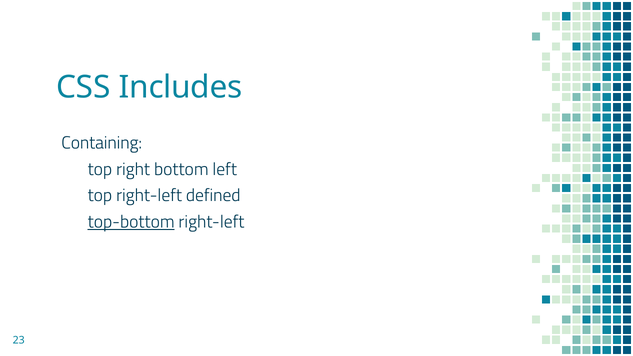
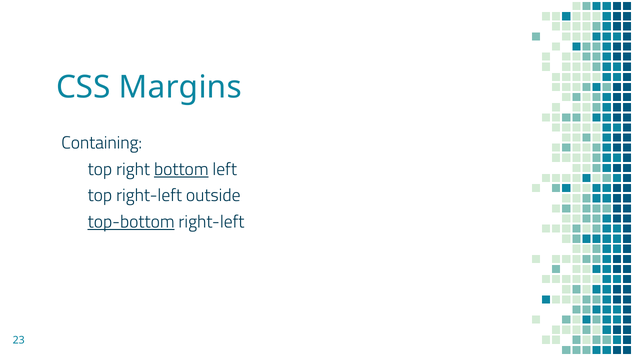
Includes: Includes -> Margins
bottom underline: none -> present
defined: defined -> outside
